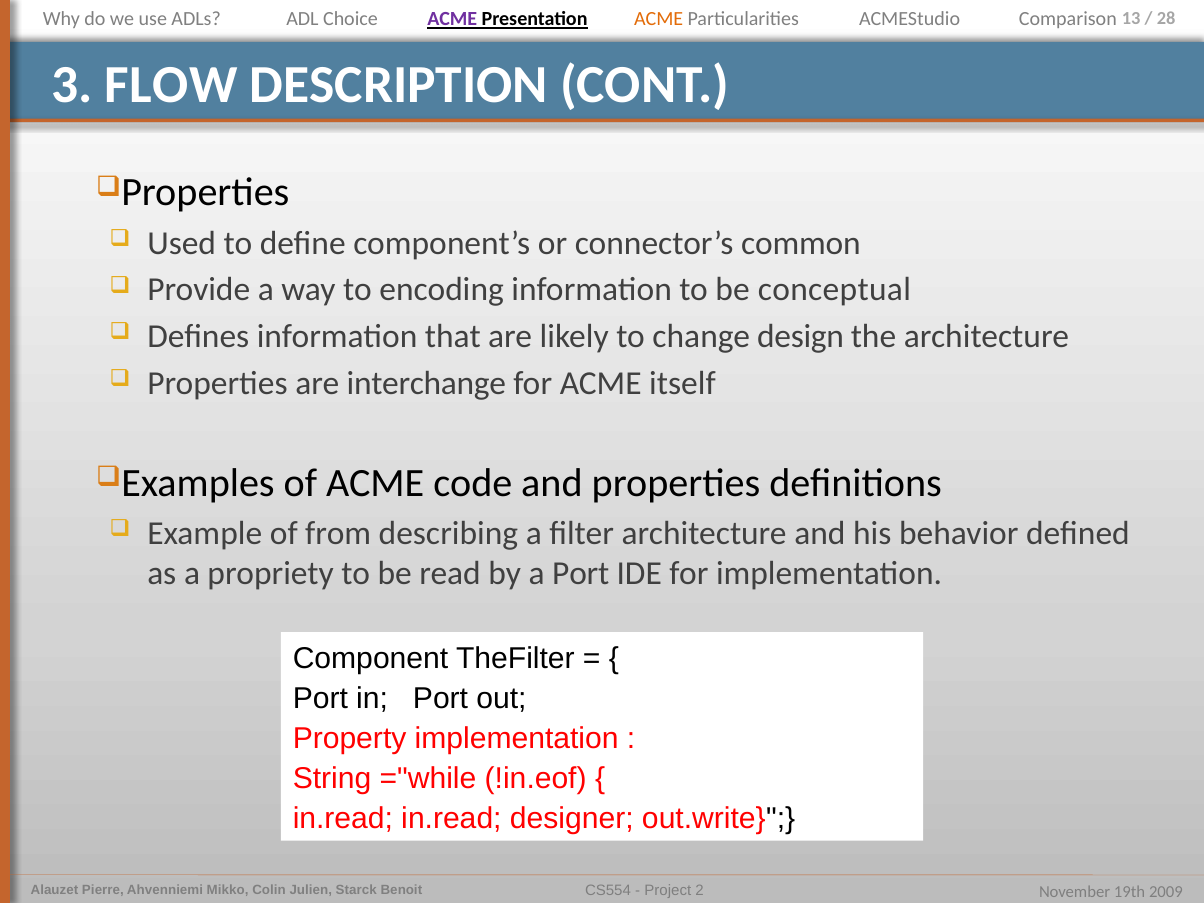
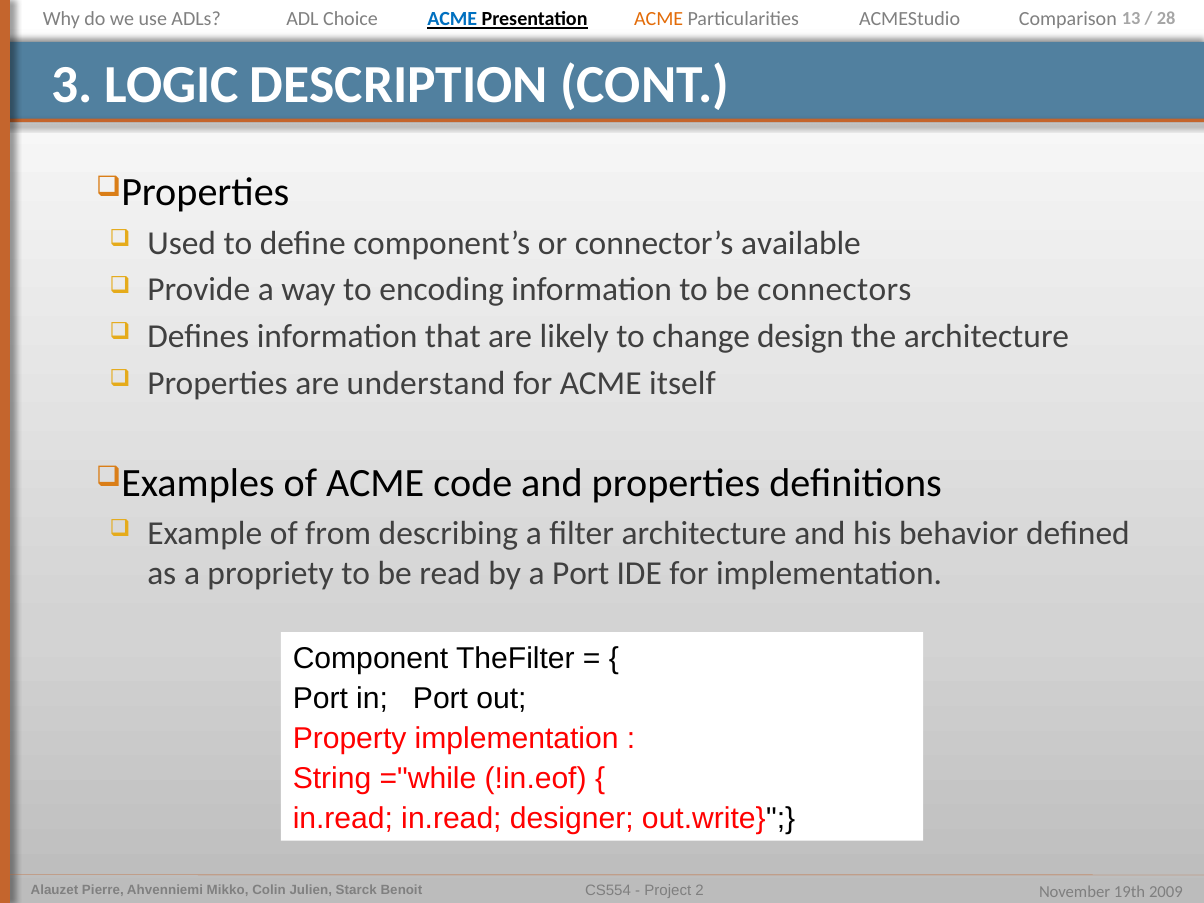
ACME at (452, 19) colour: purple -> blue
FLOW: FLOW -> LOGIC
common: common -> available
conceptual: conceptual -> connectors
interchange: interchange -> understand
